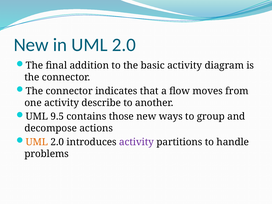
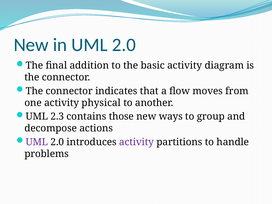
describe: describe -> physical
9.5: 9.5 -> 2.3
UML at (37, 142) colour: orange -> purple
